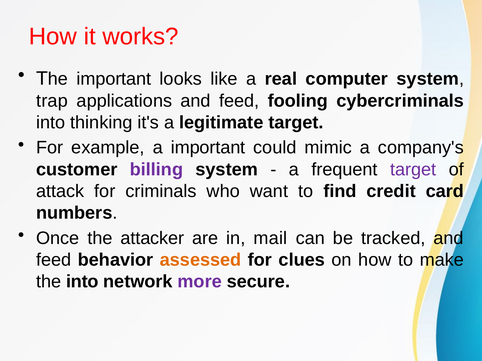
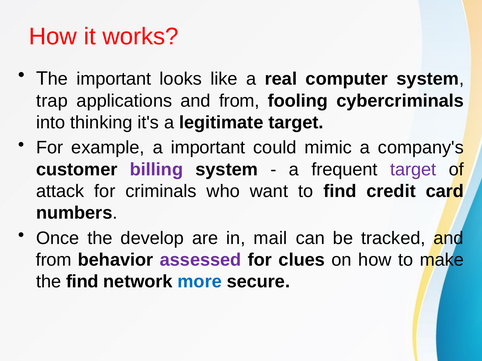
applications and feed: feed -> from
attacker: attacker -> develop
feed at (54, 260): feed -> from
assessed colour: orange -> purple
the into: into -> find
more colour: purple -> blue
